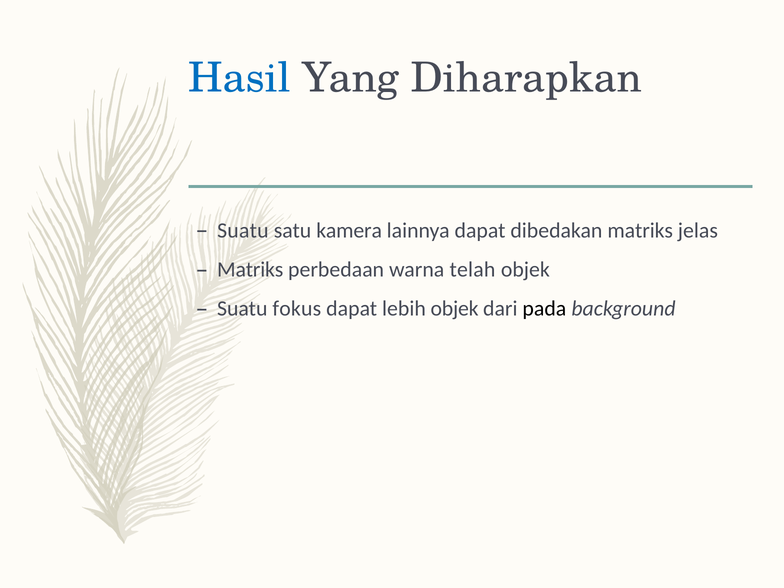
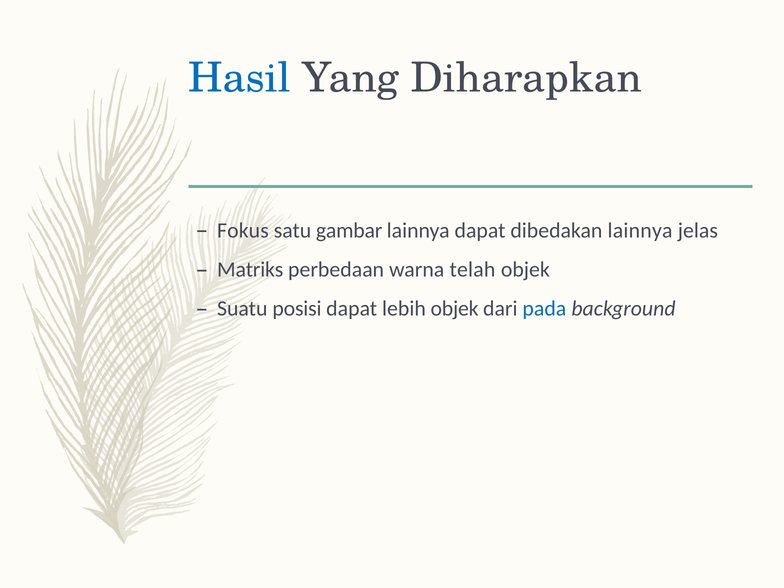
Suatu at (243, 230): Suatu -> Fokus
kamera: kamera -> gambar
dibedakan matriks: matriks -> lainnya
fokus: fokus -> posisi
pada colour: black -> blue
